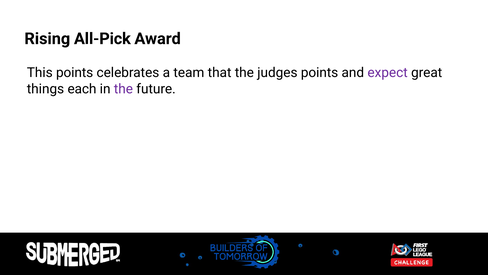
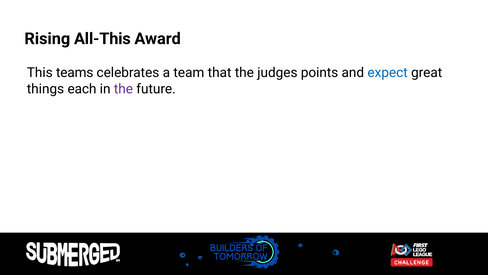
All-Pick: All-Pick -> All-This
This points: points -> teams
expect colour: purple -> blue
